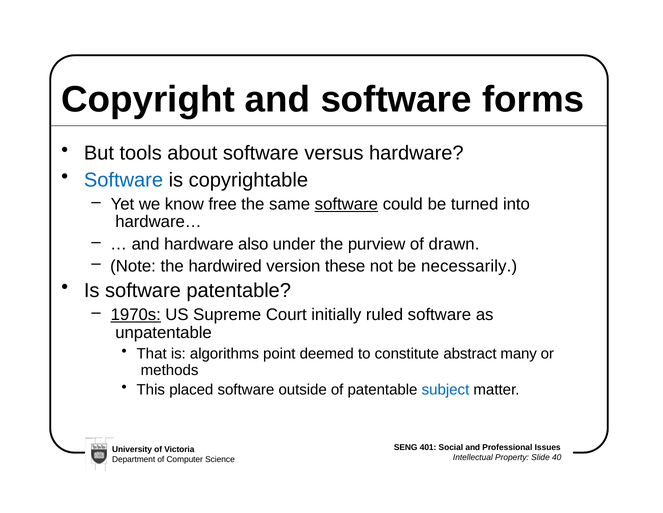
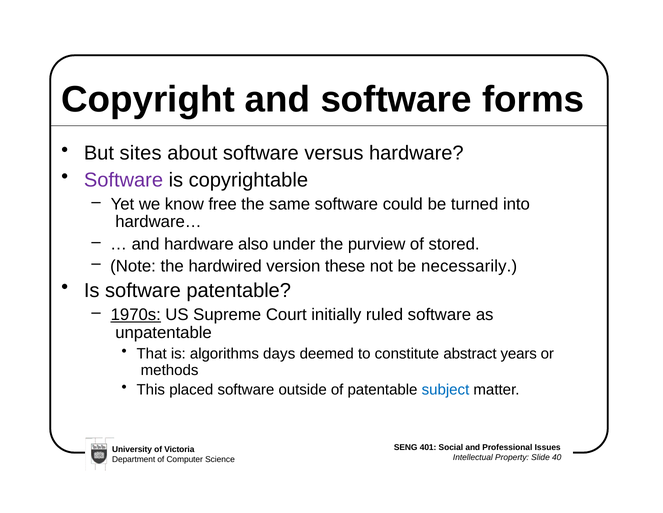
tools: tools -> sites
Software at (123, 180) colour: blue -> purple
software at (346, 204) underline: present -> none
drawn: drawn -> stored
point: point -> days
many: many -> years
